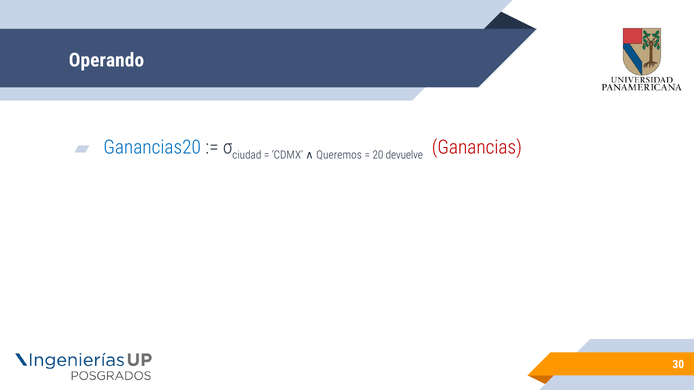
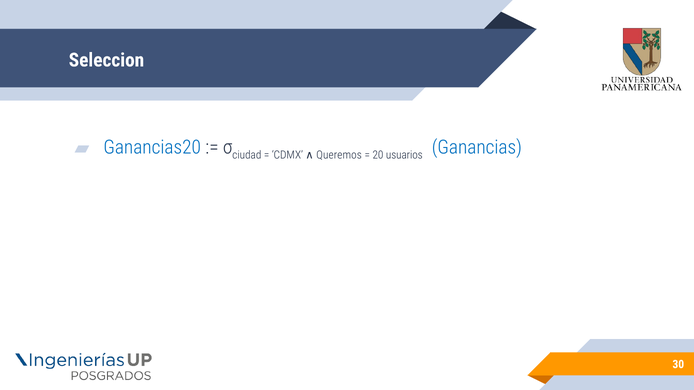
Operando: Operando -> Seleccion
devuelve: devuelve -> usuarios
Ganancias colour: red -> blue
